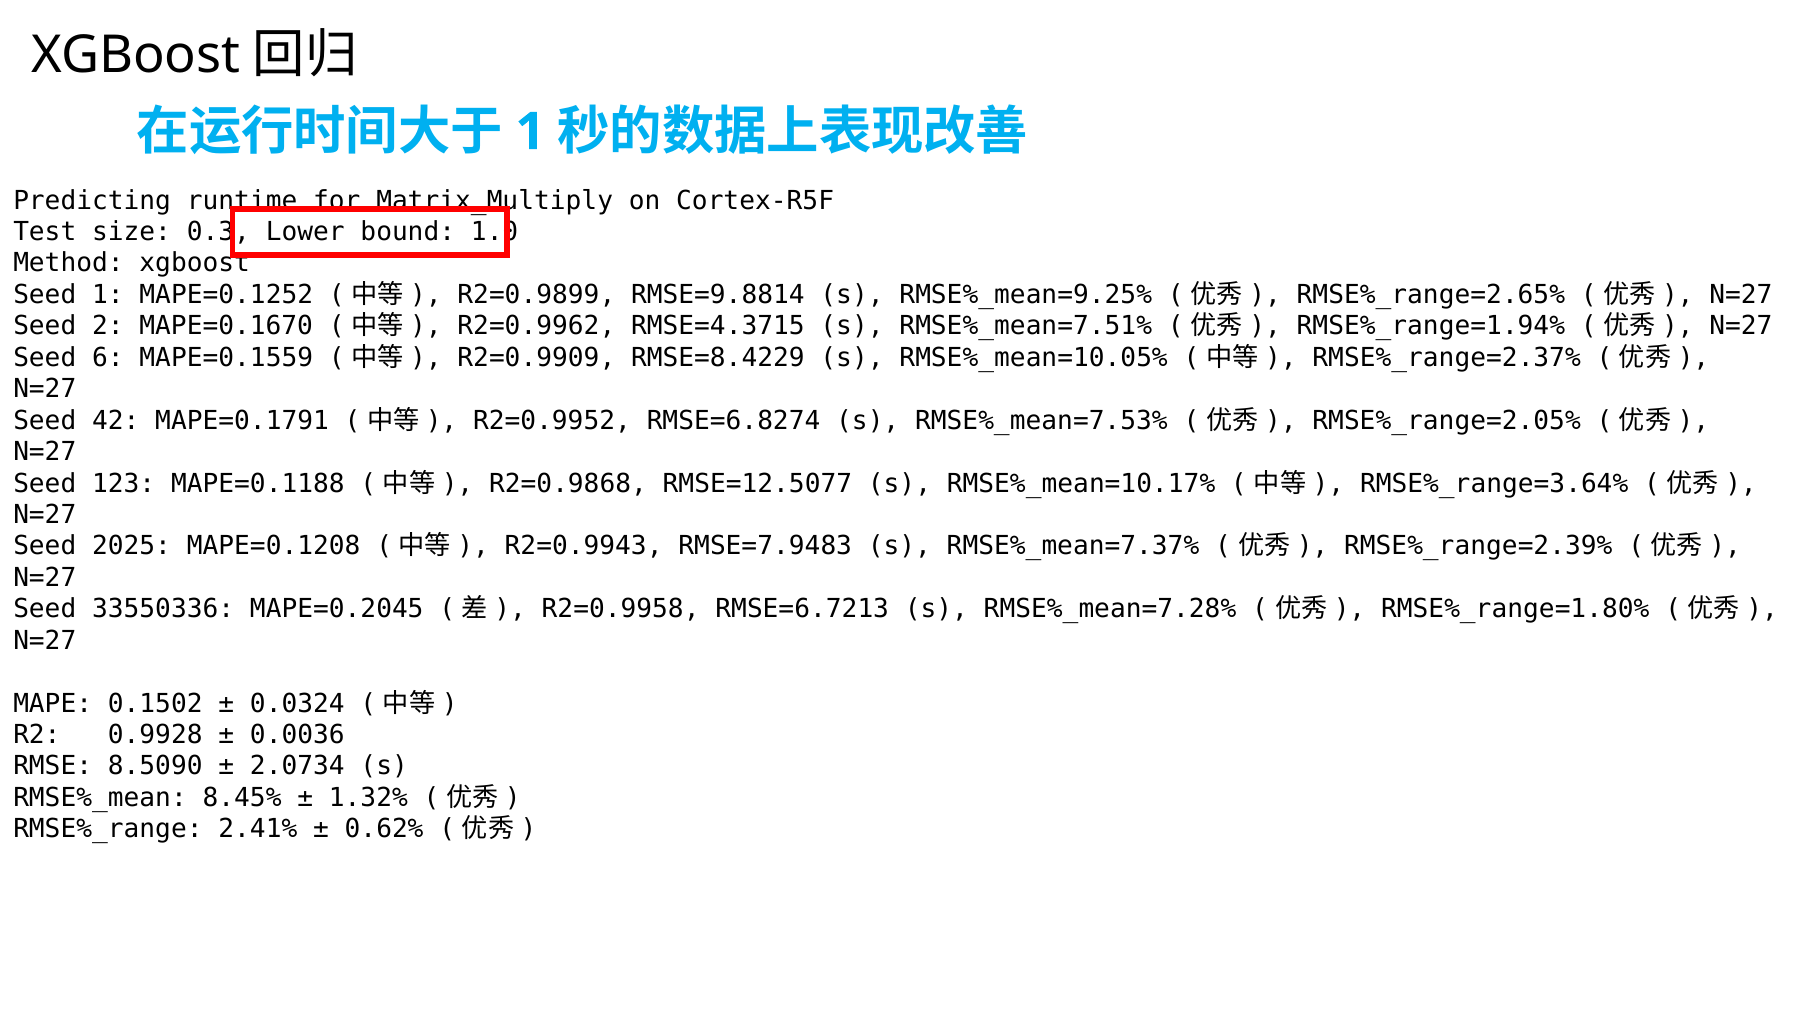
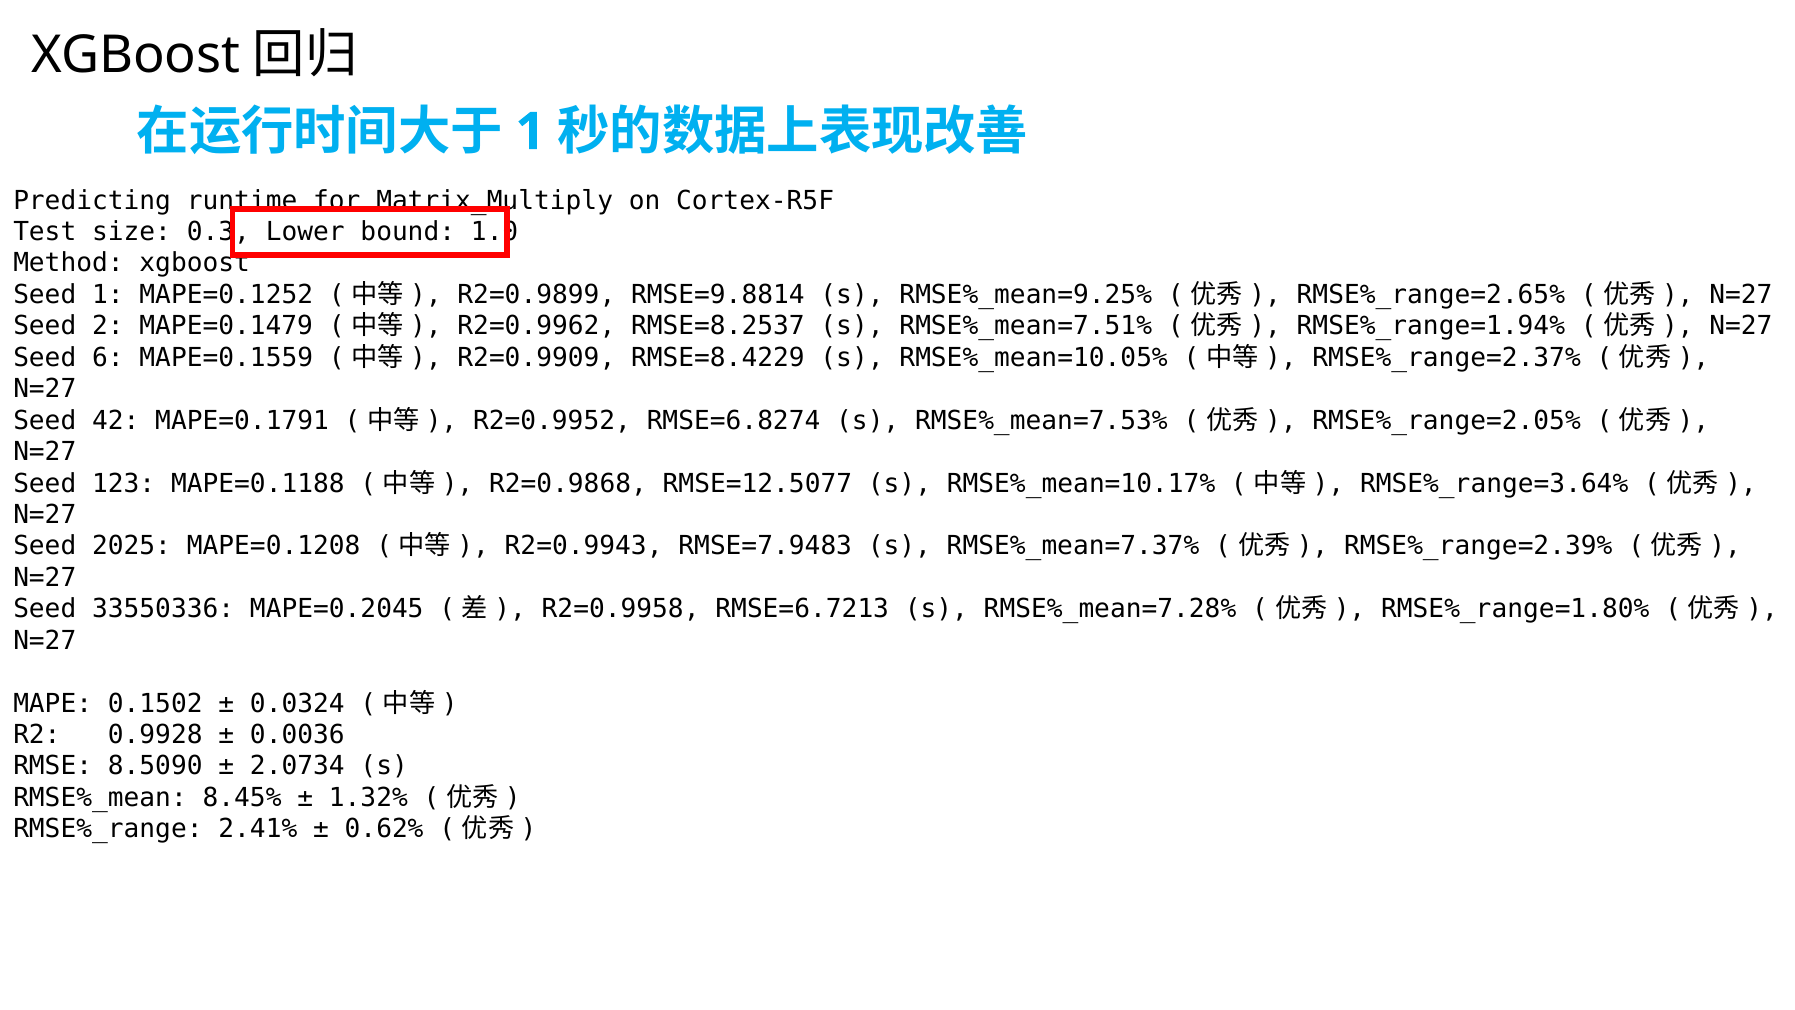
MAPE=0.1670: MAPE=0.1670 -> MAPE=0.1479
RMSE=4.3715: RMSE=4.3715 -> RMSE=8.2537
